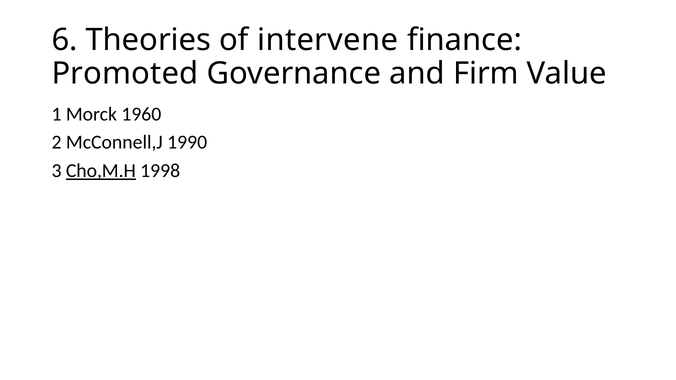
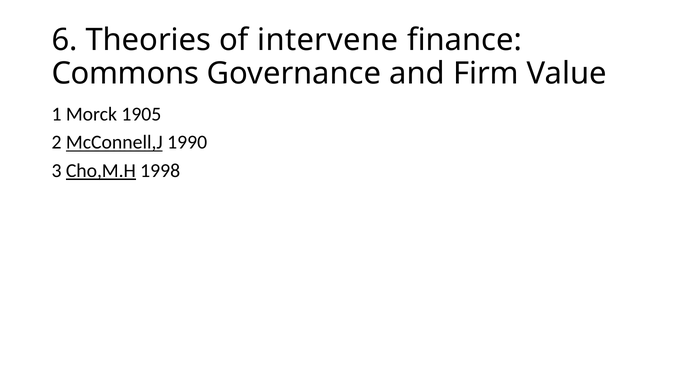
Promoted: Promoted -> Commons
1960: 1960 -> 1905
McConnell,J underline: none -> present
